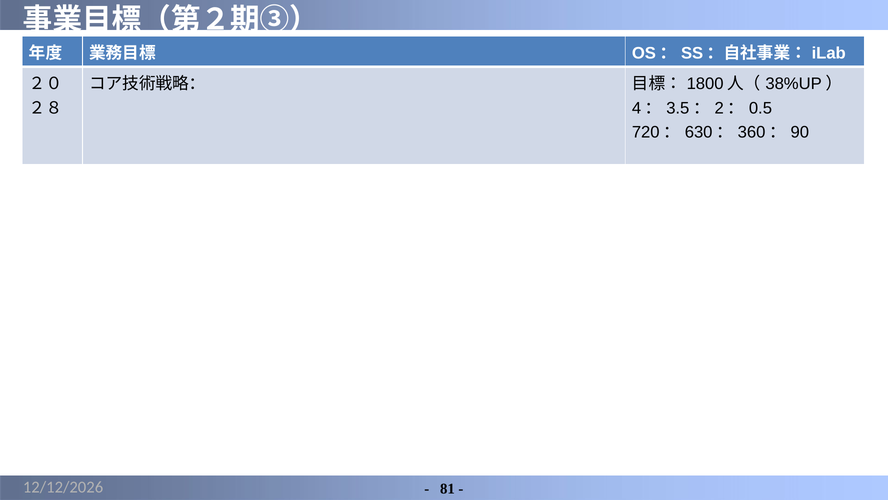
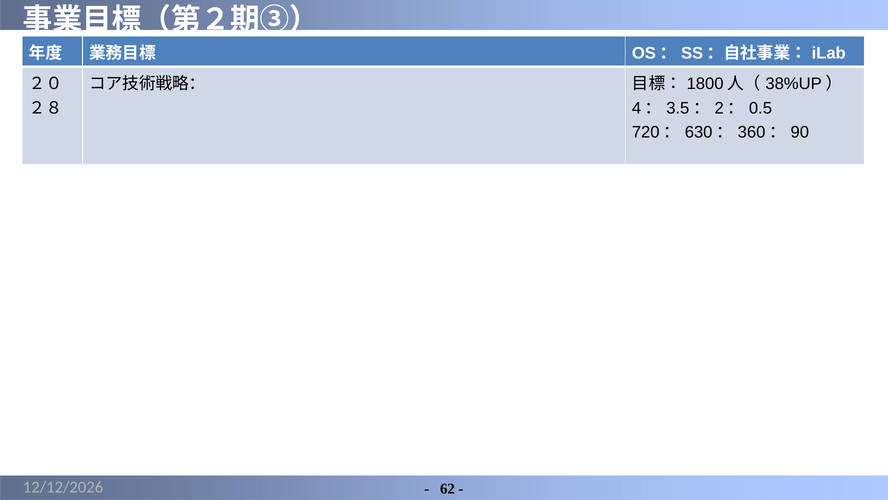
81: 81 -> 62
